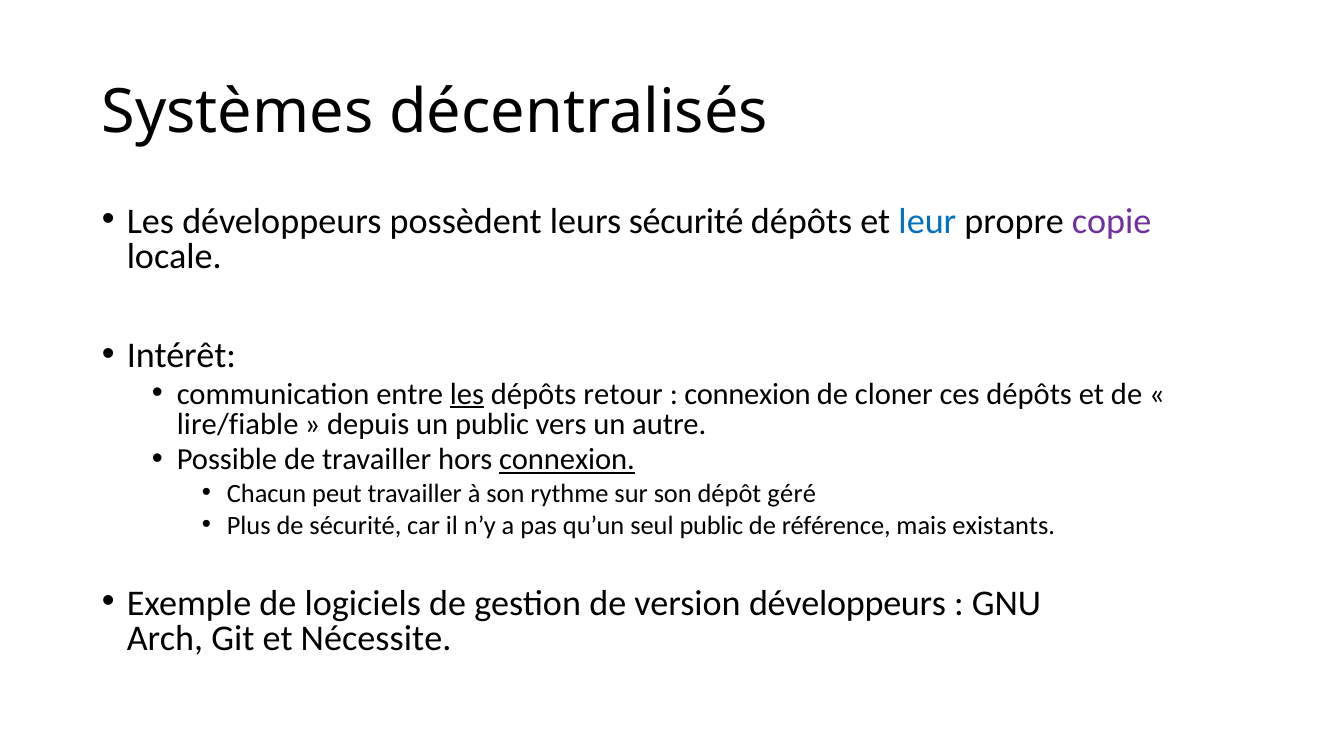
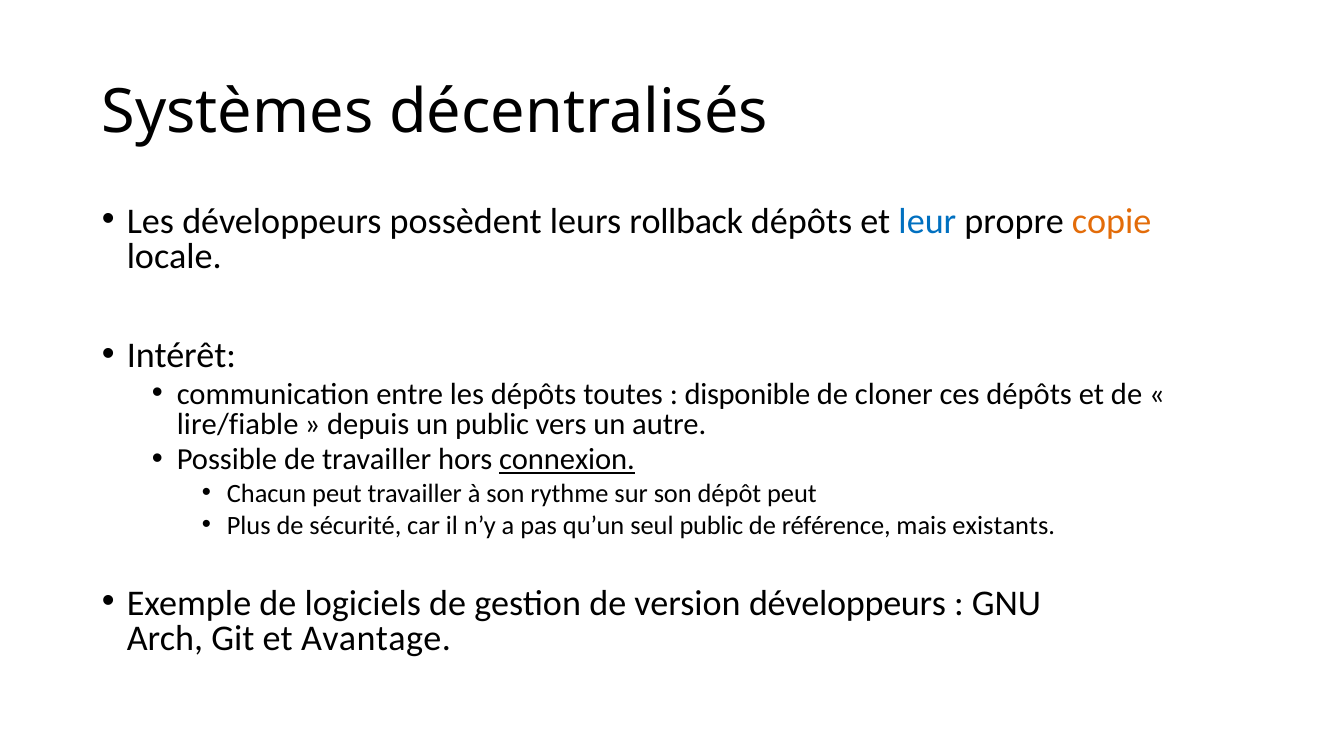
leurs sécurité: sécurité -> rollback
copie colour: purple -> orange
les at (467, 394) underline: present -> none
retour: retour -> toutes
connexion at (747, 394): connexion -> disponible
dépôt géré: géré -> peut
Nécessite: Nécessite -> Avantage
